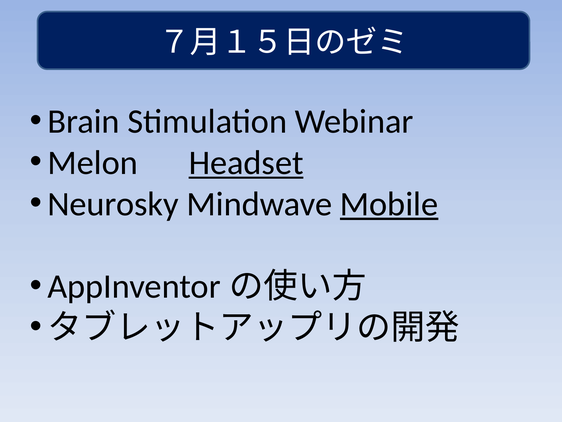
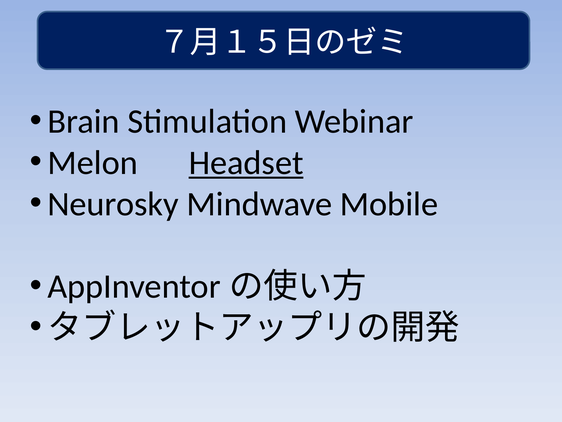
Mobile underline: present -> none
